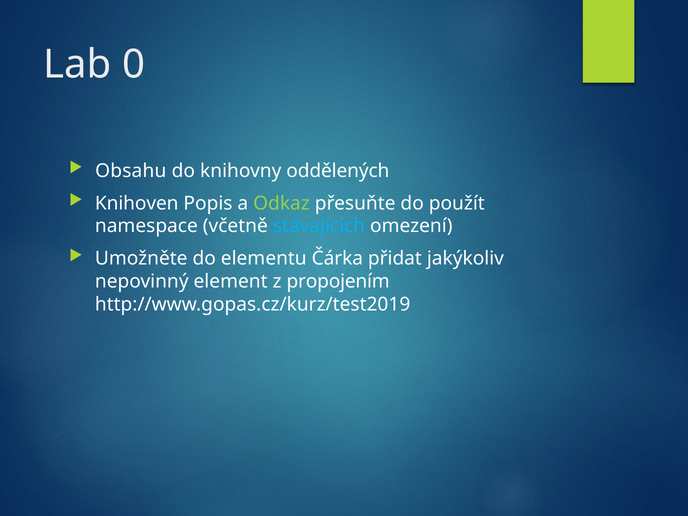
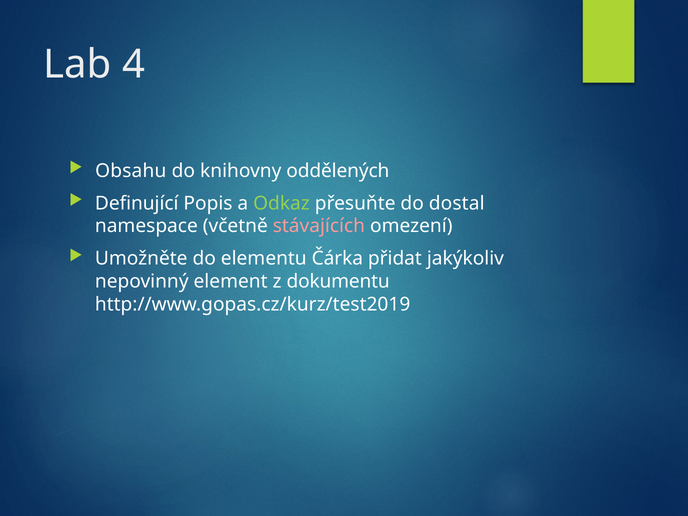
0: 0 -> 4
Knihoven: Knihoven -> Definující
použít: použít -> dostal
stávajících colour: light blue -> pink
propojením: propojením -> dokumentu
